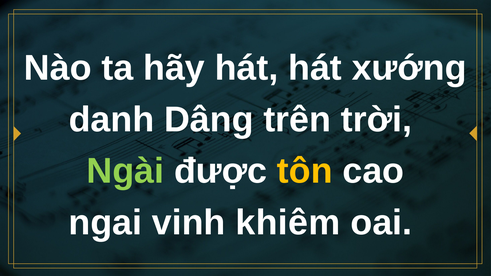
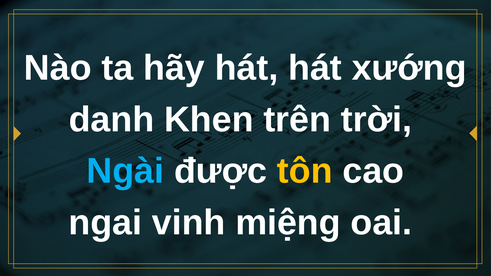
Dâng: Dâng -> Khen
Ngài colour: light green -> light blue
khiêm: khiêm -> miệng
